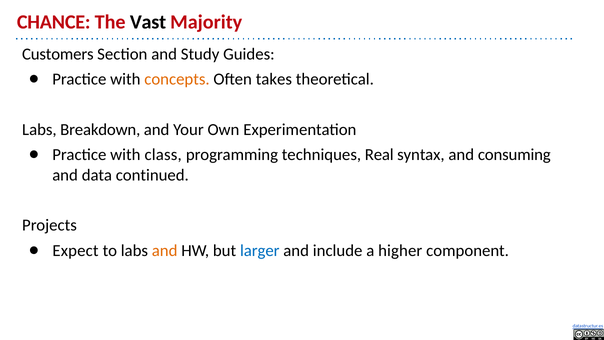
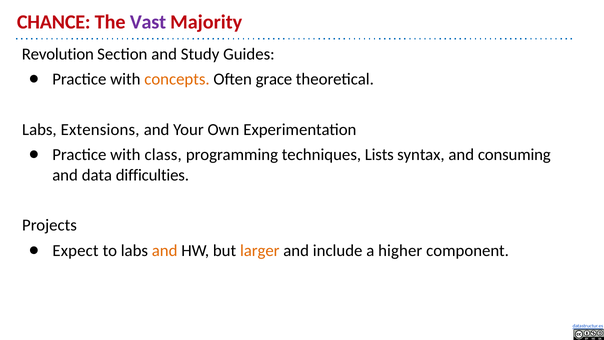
Vast colour: black -> purple
Customers: Customers -> Revolution
takes: takes -> grace
Breakdown: Breakdown -> Extensions
Real: Real -> Lists
continued: continued -> difficulties
larger colour: blue -> orange
